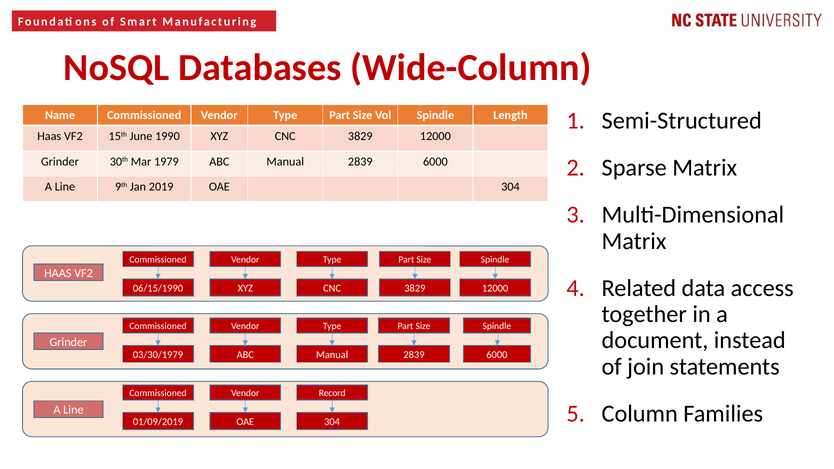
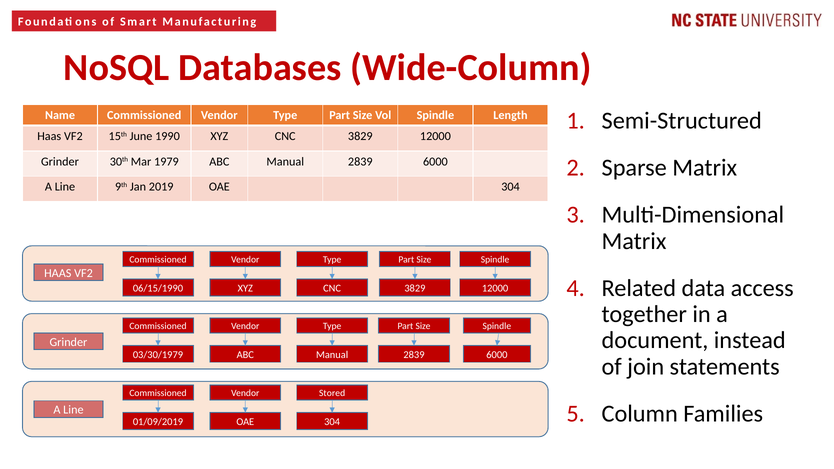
Record: Record -> Stored
